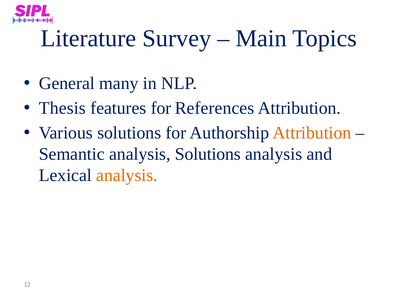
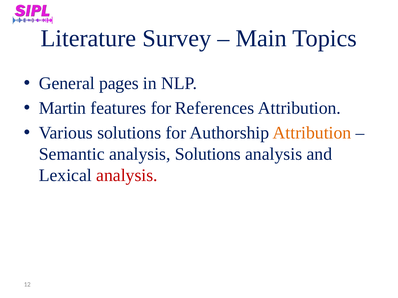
many: many -> pages
Thesis: Thesis -> Martin
analysis at (127, 176) colour: orange -> red
